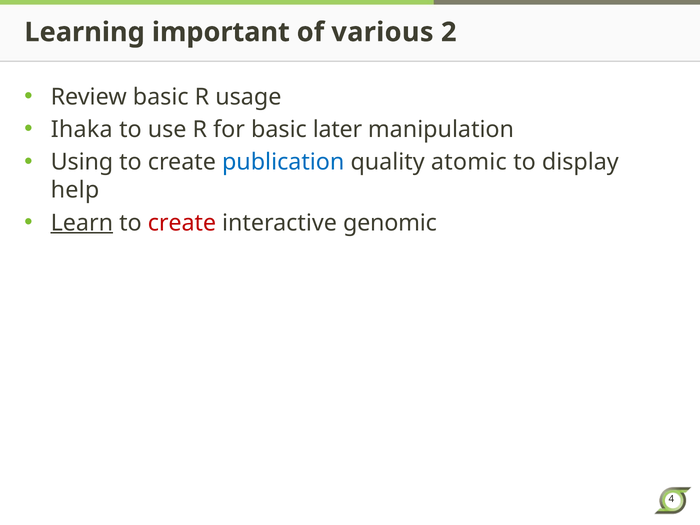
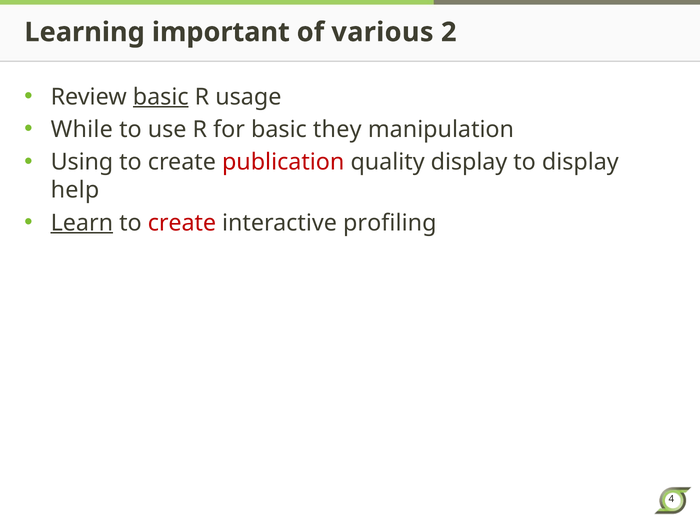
basic at (161, 97) underline: none -> present
Ihaka: Ihaka -> While
later: later -> they
publication colour: blue -> red
quality atomic: atomic -> display
genomic: genomic -> profiling
